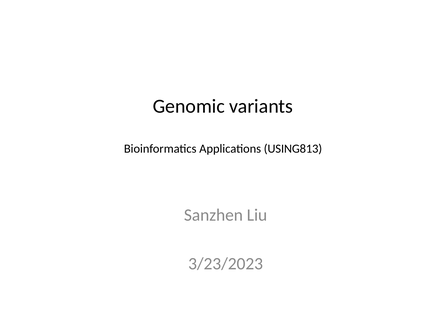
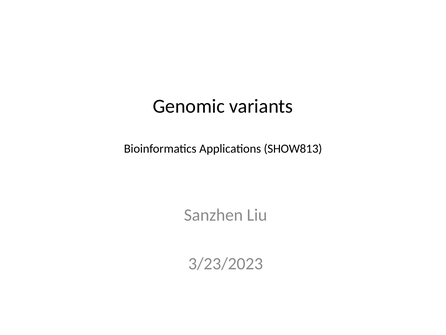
USING813: USING813 -> SHOW813
